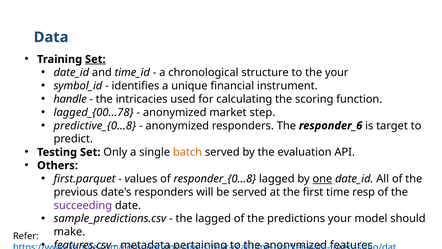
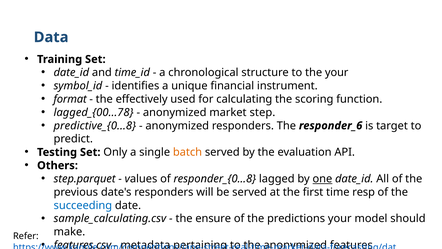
Set at (95, 59) underline: present -> none
handle: handle -> format
intricacies: intricacies -> effectively
first.parquet: first.parquet -> step.parquet
succeeding colour: purple -> blue
sample_predictions.csv: sample_predictions.csv -> sample_calculating.csv
the lagged: lagged -> ensure
